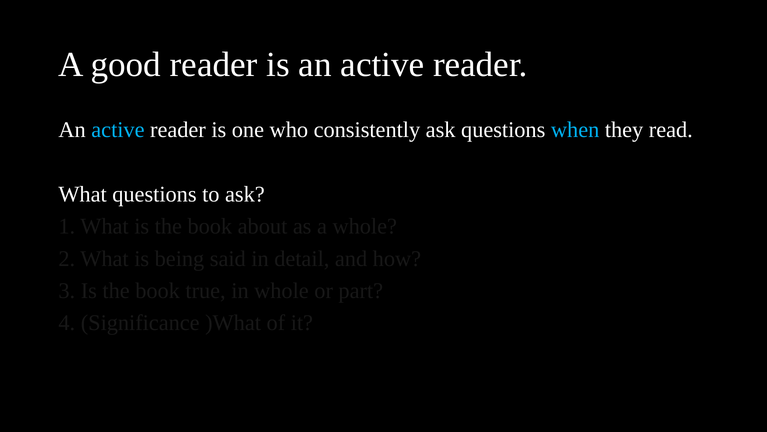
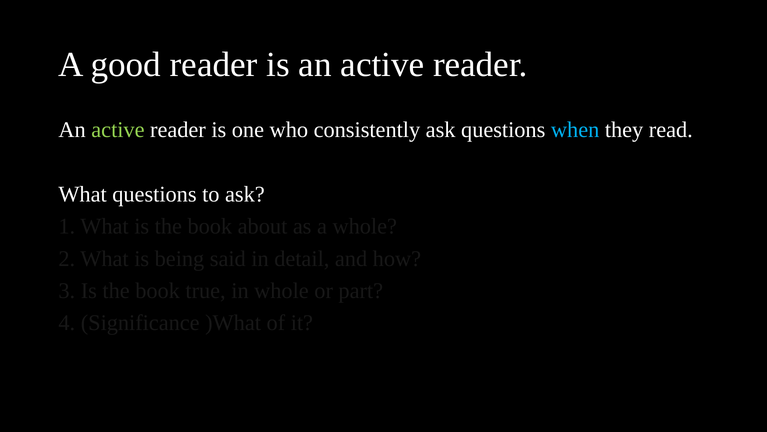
active at (118, 130) colour: light blue -> light green
